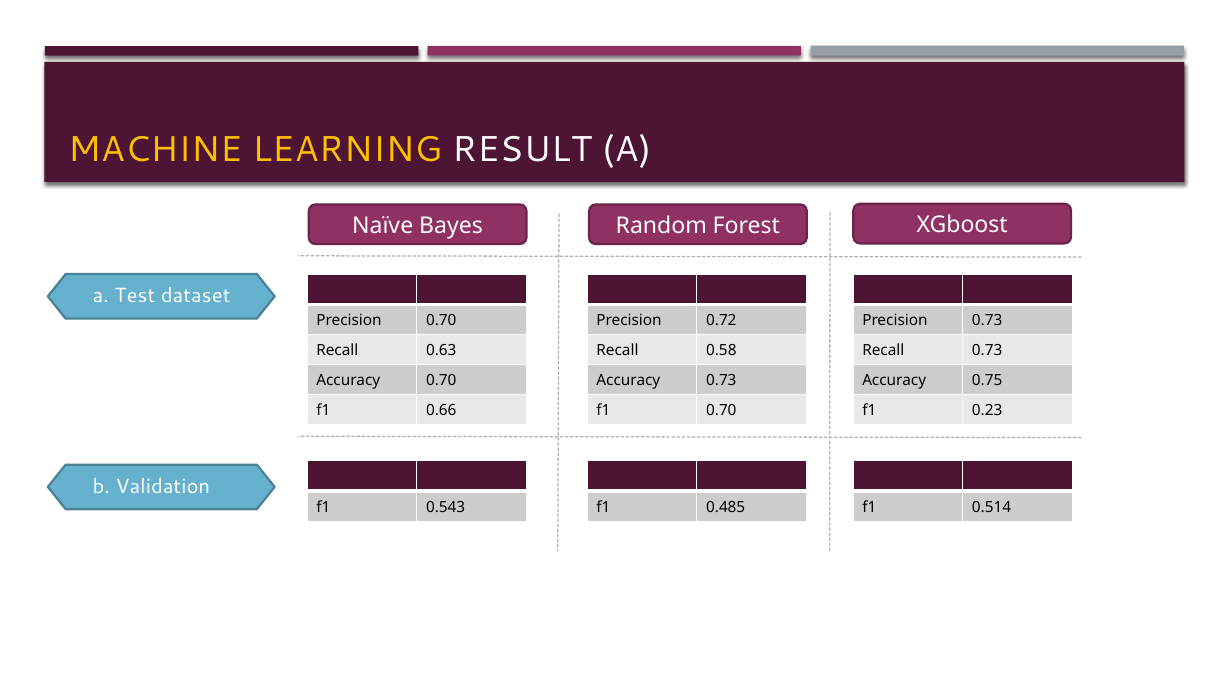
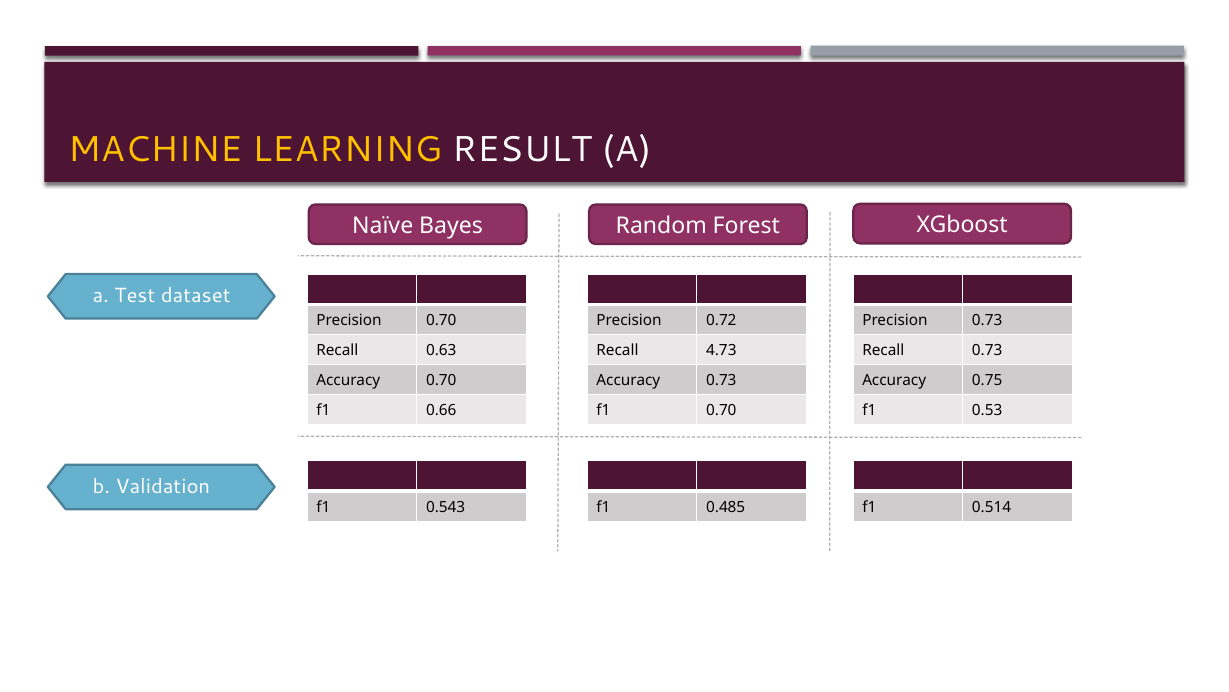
0.58: 0.58 -> 4.73
0.23: 0.23 -> 0.53
